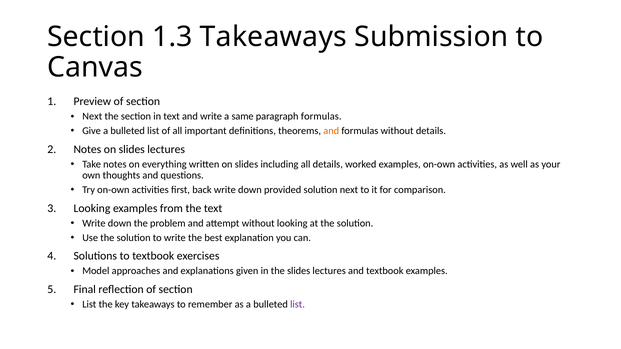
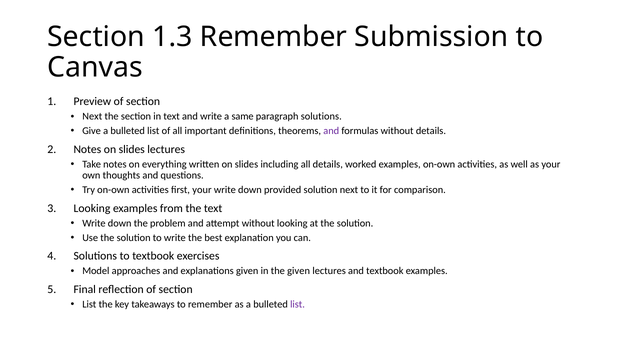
1.3 Takeaways: Takeaways -> Remember
paragraph formulas: formulas -> solutions
and at (331, 131) colour: orange -> purple
first back: back -> your
the slides: slides -> given
